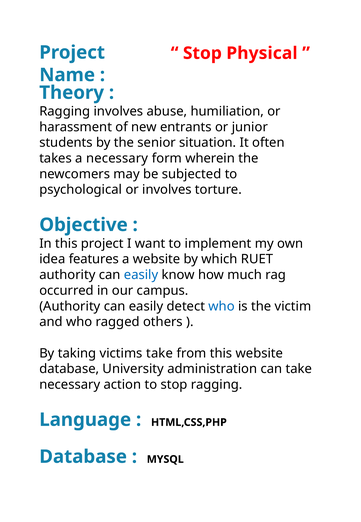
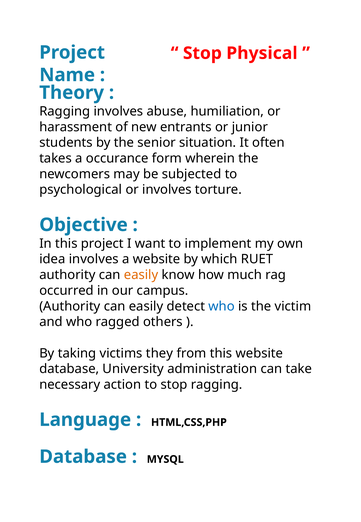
a necessary: necessary -> occurance
idea features: features -> involves
easily at (141, 275) colour: blue -> orange
victims take: take -> they
